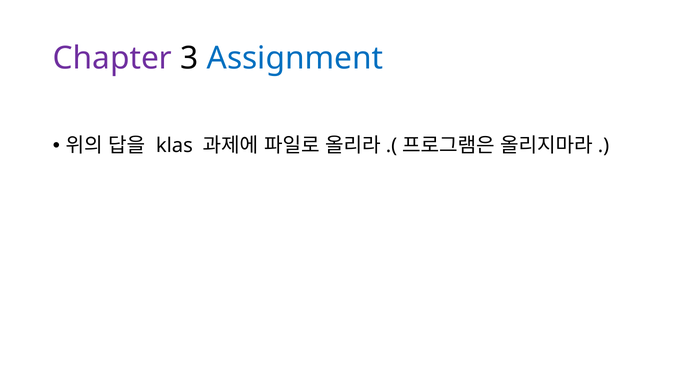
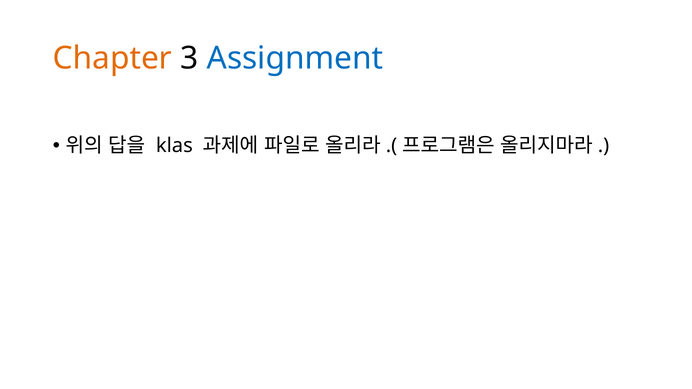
Chapter colour: purple -> orange
